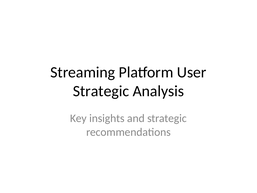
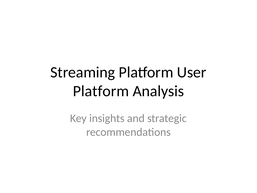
Strategic at (101, 91): Strategic -> Platform
